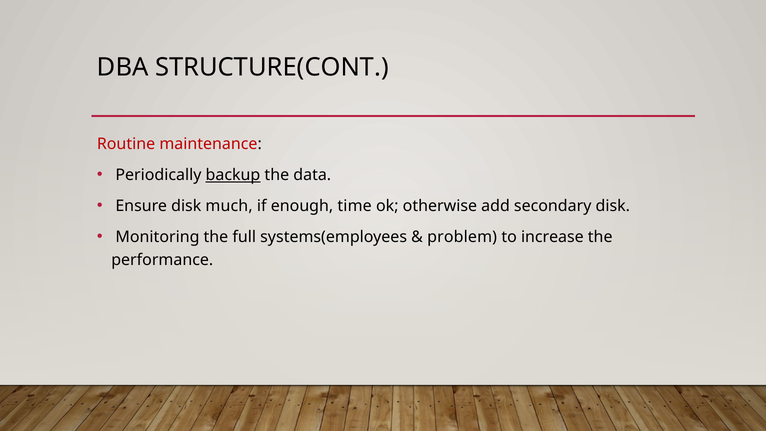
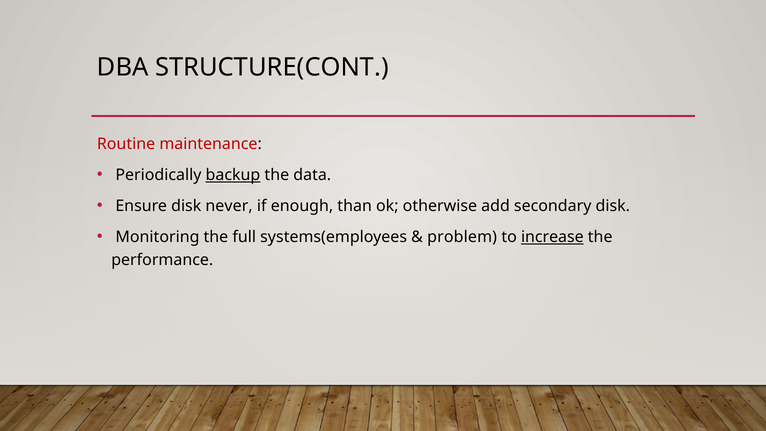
much: much -> never
time: time -> than
increase underline: none -> present
